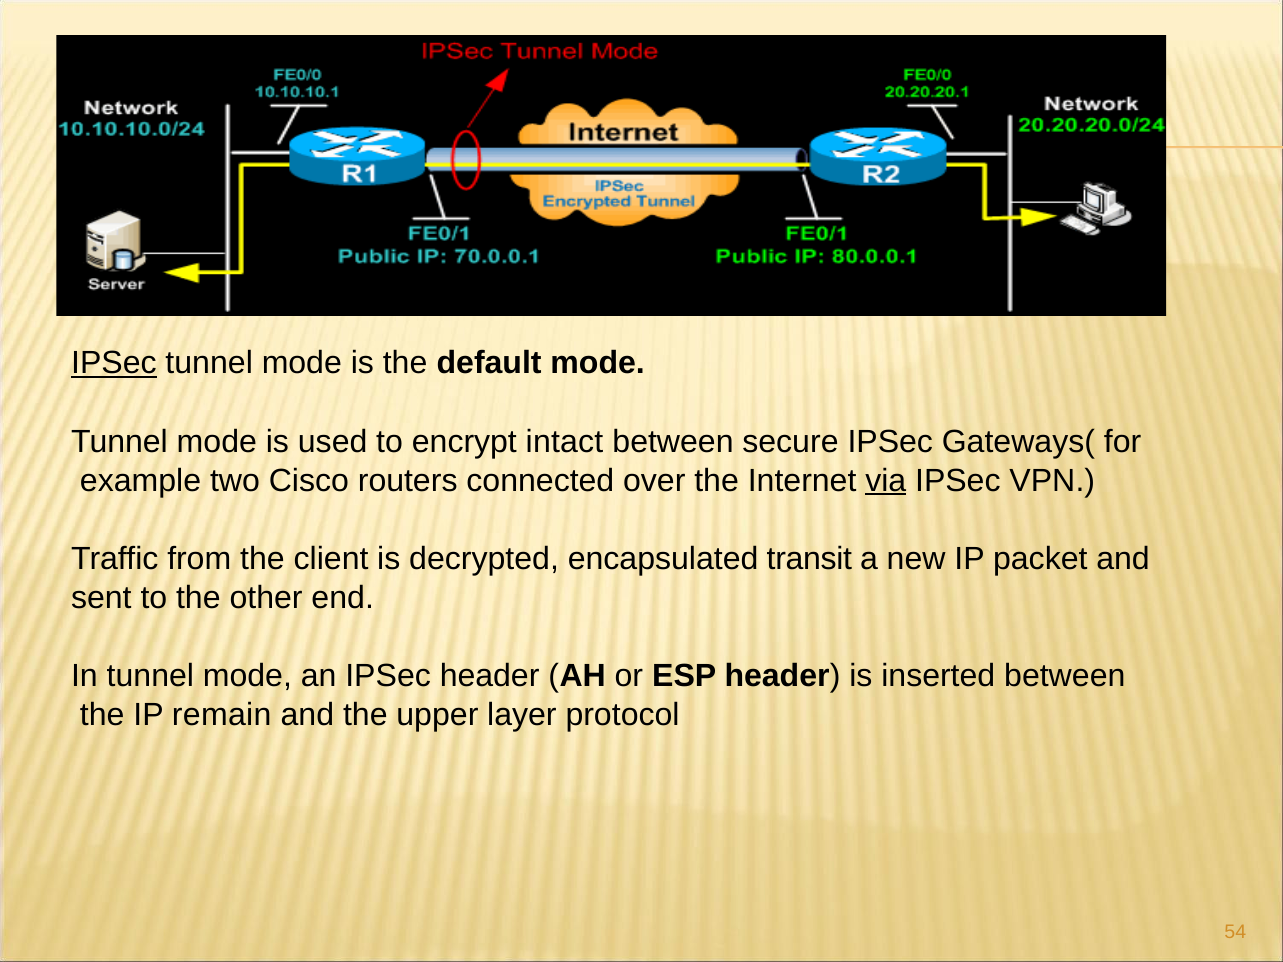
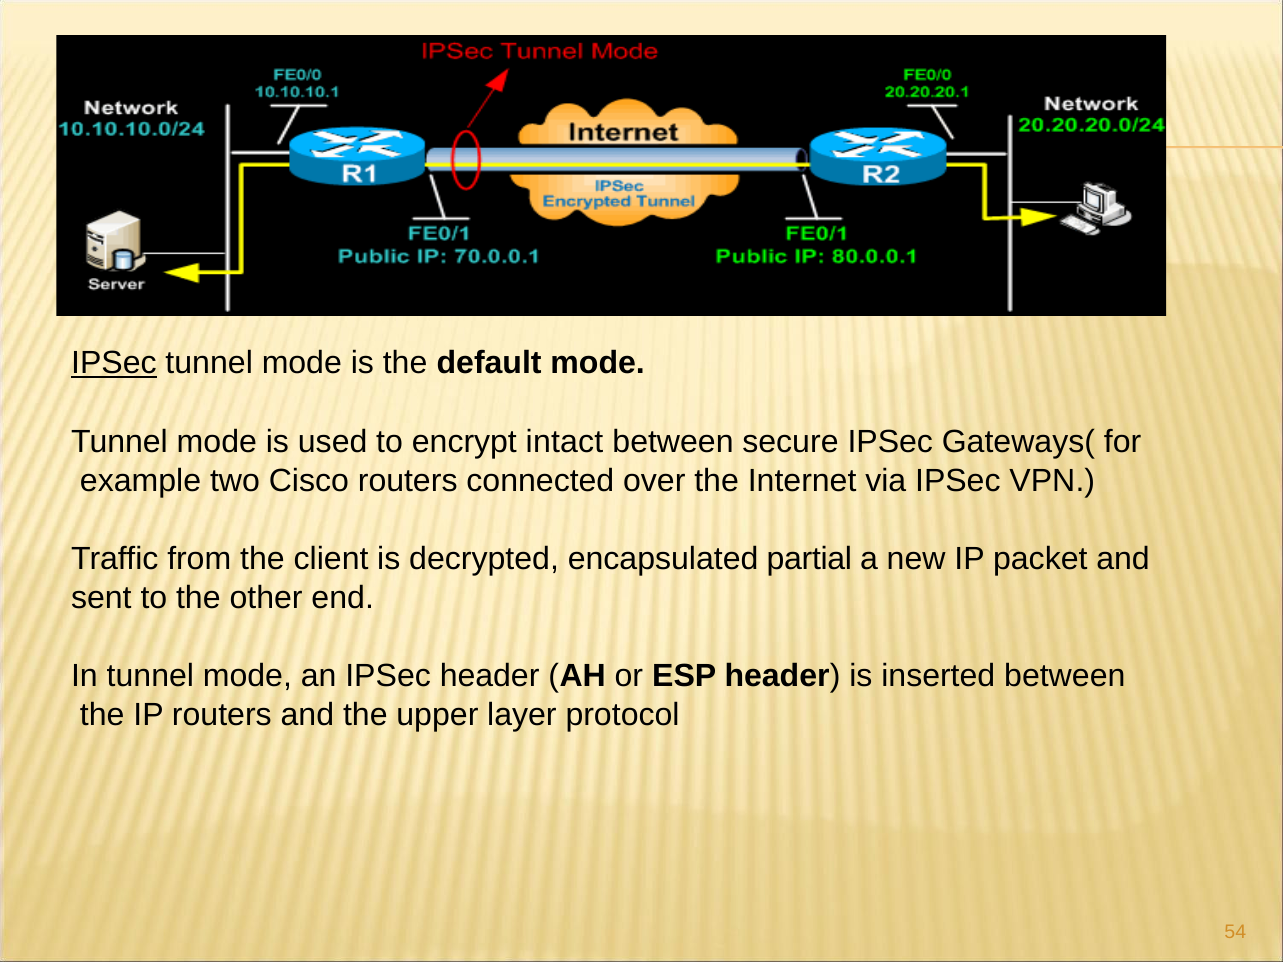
via underline: present -> none
transit: transit -> partial
IP remain: remain -> routers
